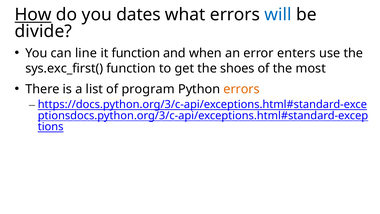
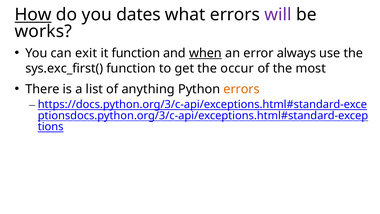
will colour: blue -> purple
divide: divide -> works
line: line -> exit
when underline: none -> present
enters: enters -> always
shoes: shoes -> occur
program: program -> anything
